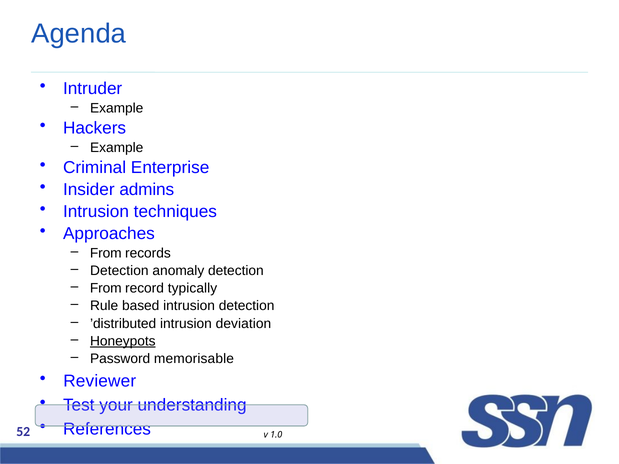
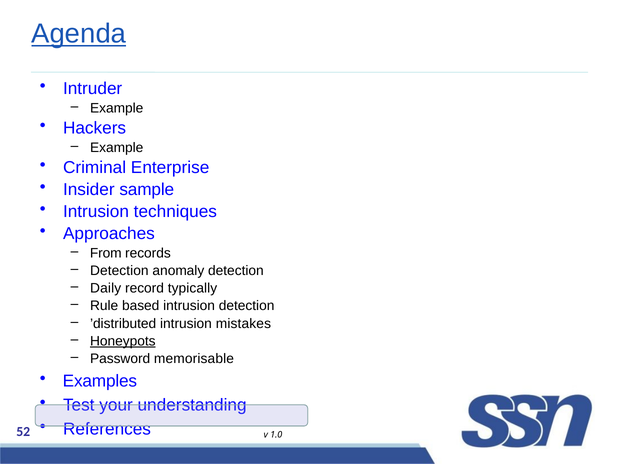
Agenda underline: none -> present
admins: admins -> sample
From at (106, 289): From -> Daily
deviation: deviation -> mistakes
Reviewer: Reviewer -> Examples
